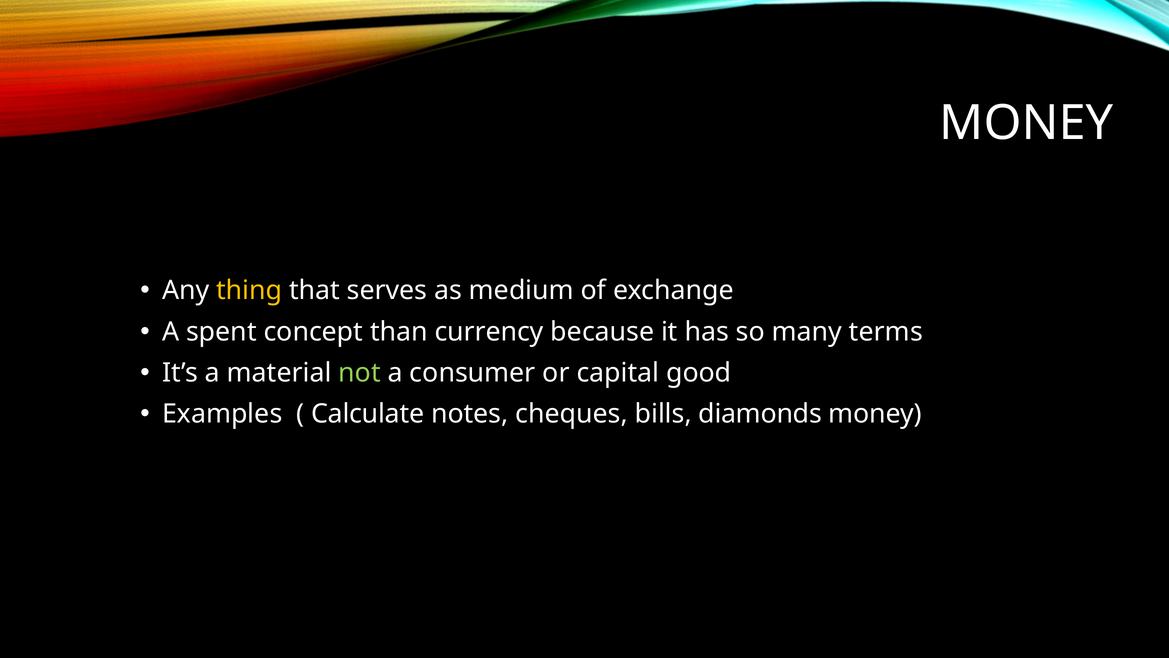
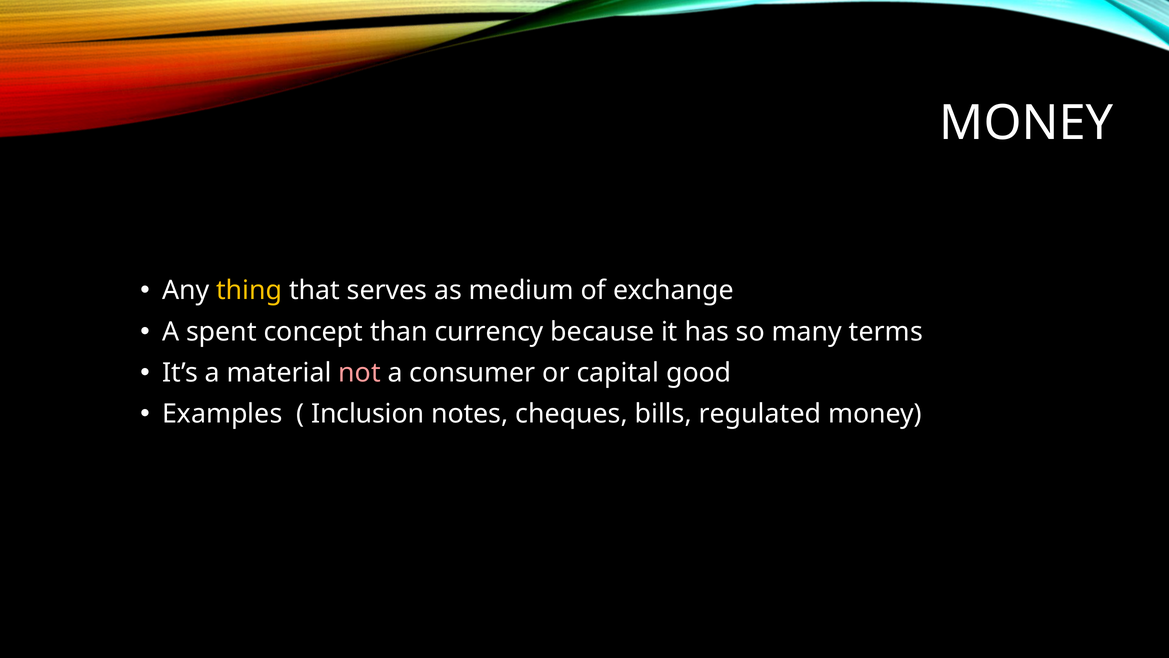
not colour: light green -> pink
Calculate: Calculate -> Inclusion
diamonds: diamonds -> regulated
